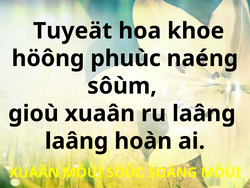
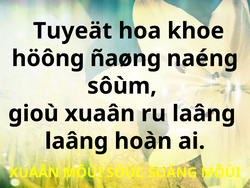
phuùc: phuùc -> ñaøng
